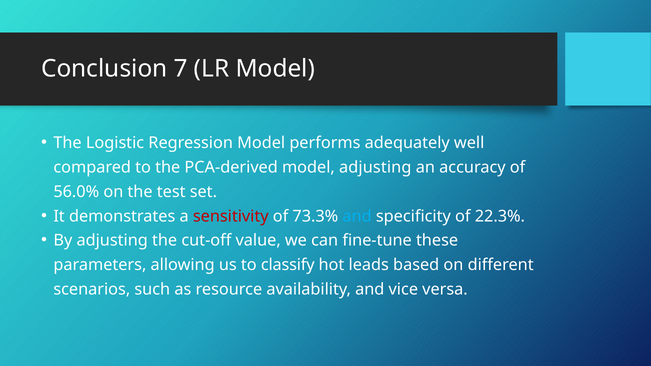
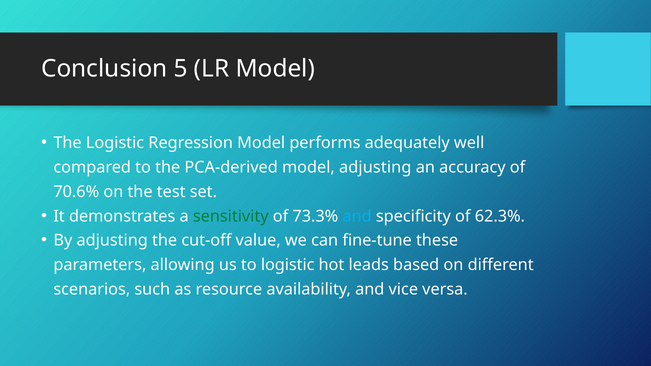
7: 7 -> 5
56.0%: 56.0% -> 70.6%
sensitivity colour: red -> green
22.3%: 22.3% -> 62.3%
to classify: classify -> logistic
